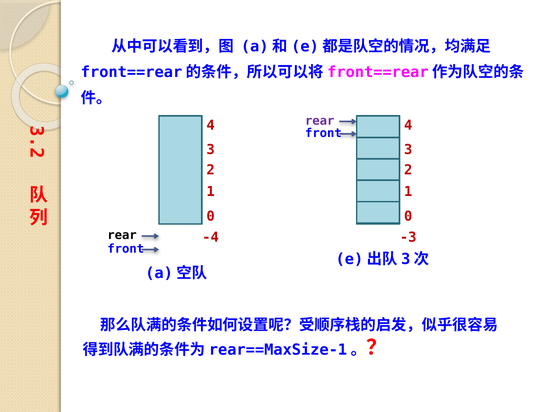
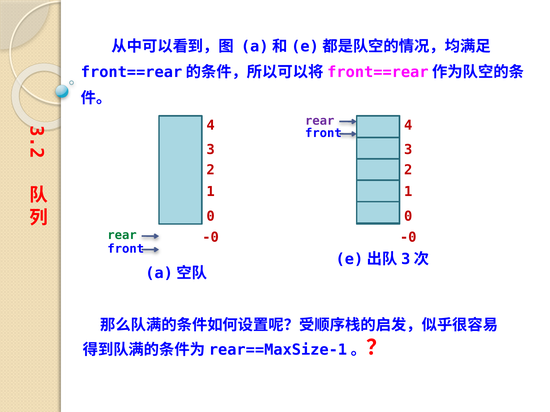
rear at (122, 236) colour: black -> green
-4 at (211, 237): -4 -> -0
-3 at (408, 237): -3 -> -0
